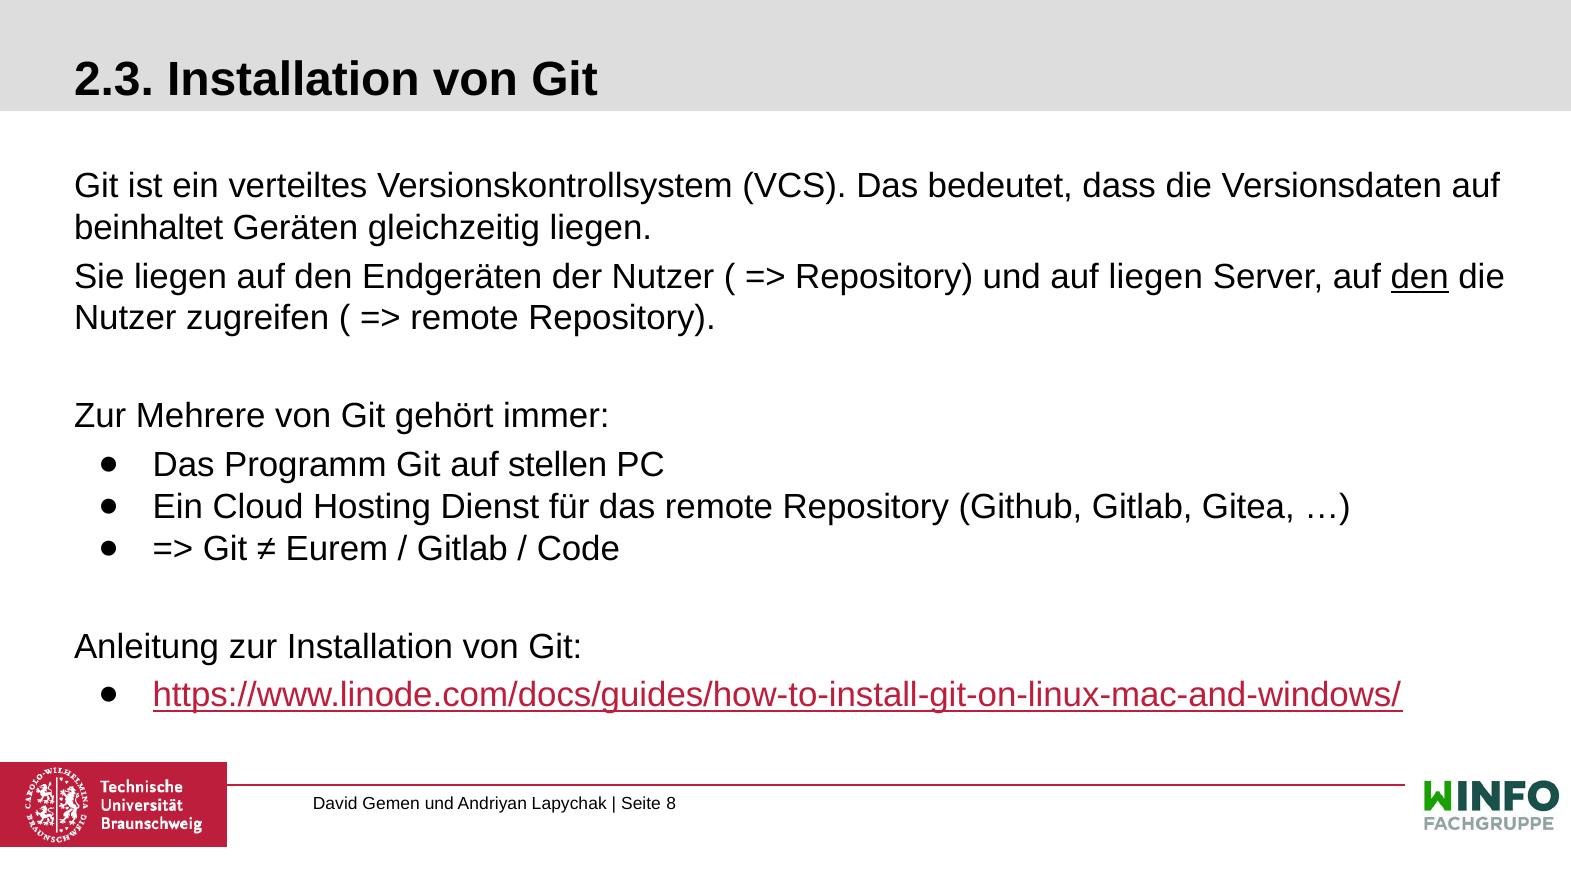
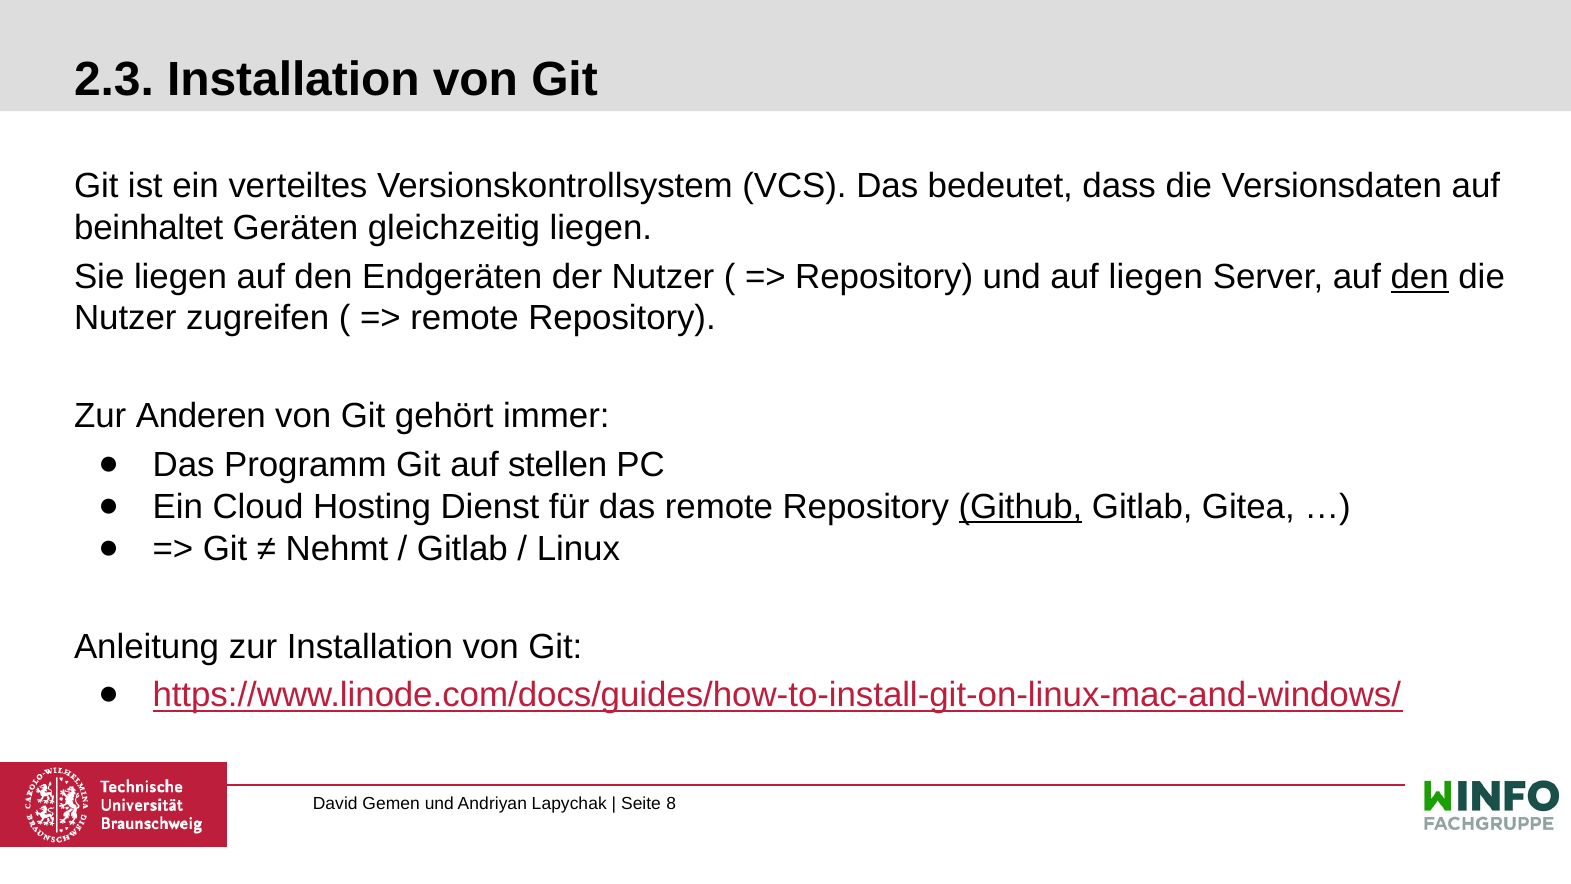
Mehrere: Mehrere -> Anderen
Github underline: none -> present
Eurem: Eurem -> Nehmt
Code: Code -> Linux
